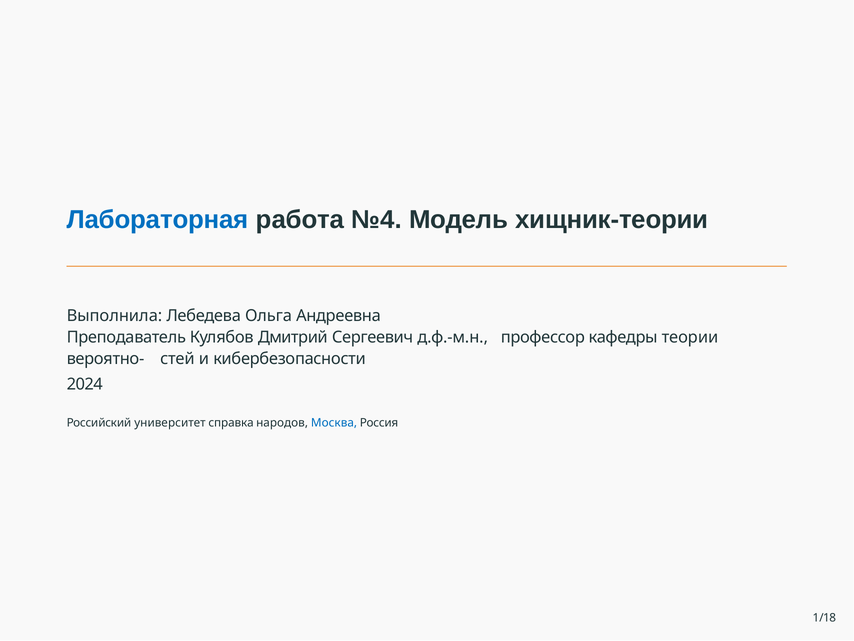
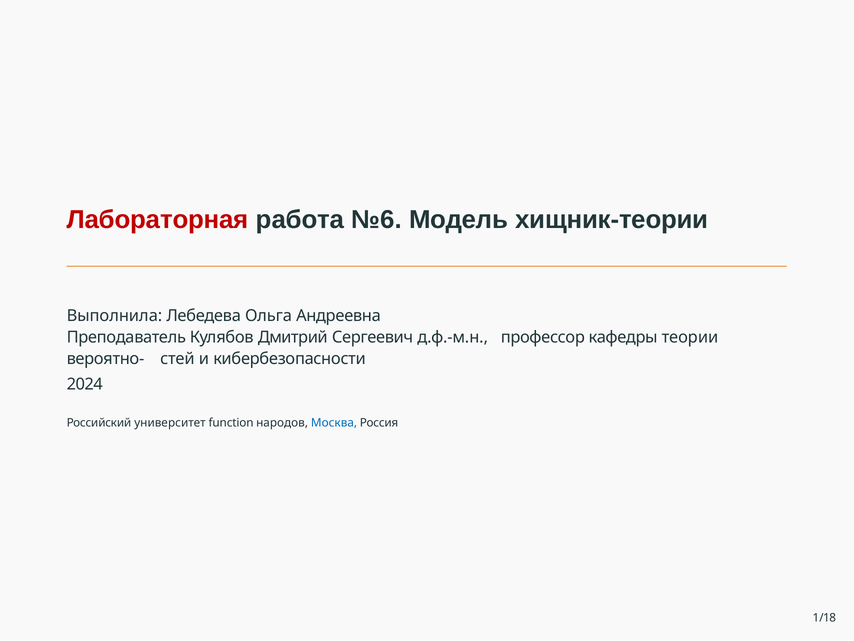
Лабораторная colour: blue -> red
№4: №4 -> №6
справка: справка -> function
